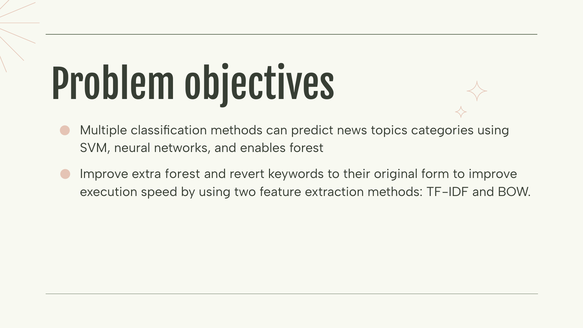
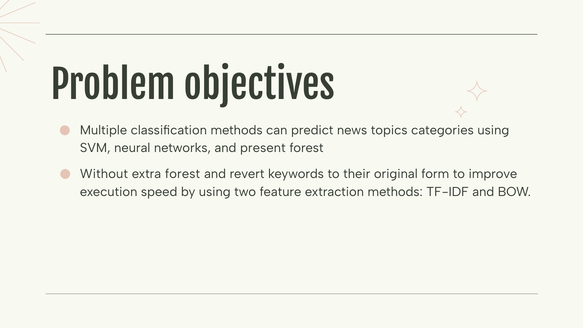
enables: enables -> present
Improve at (104, 174): Improve -> Without
